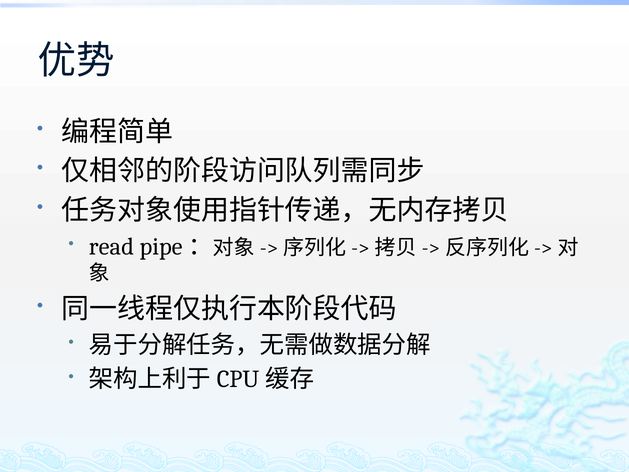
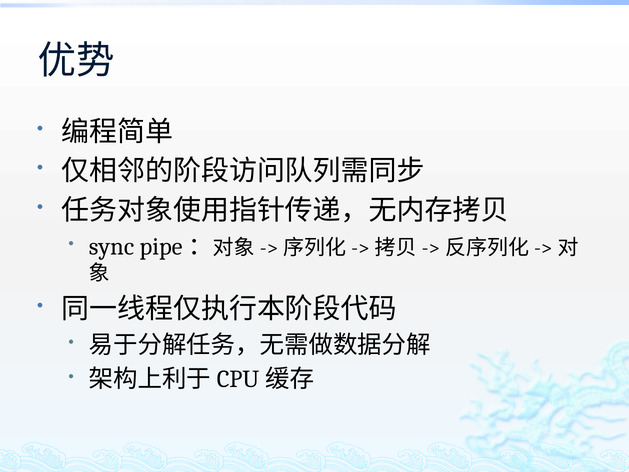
read: read -> sync
